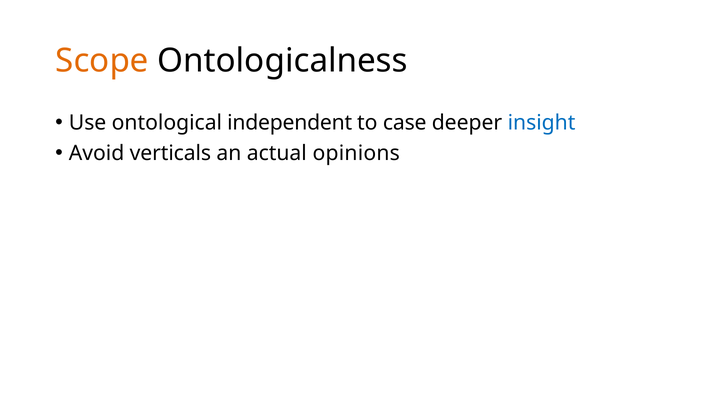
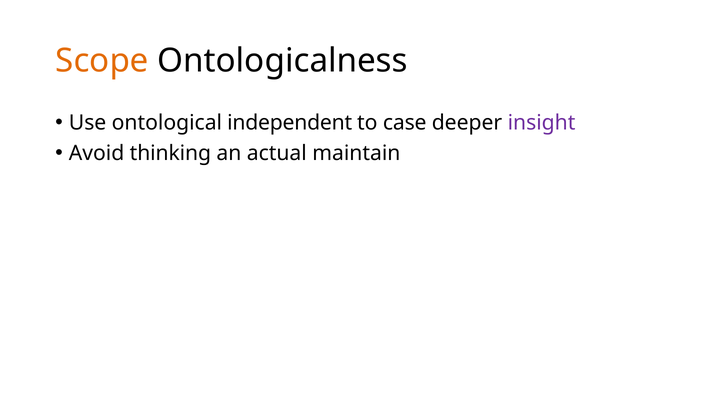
insight colour: blue -> purple
verticals: verticals -> thinking
opinions: opinions -> maintain
